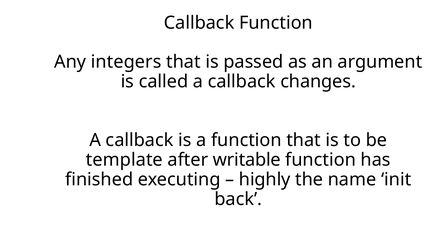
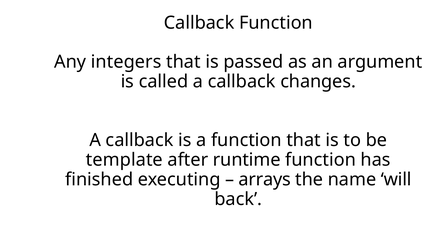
writable: writable -> runtime
highly: highly -> arrays
init: init -> will
